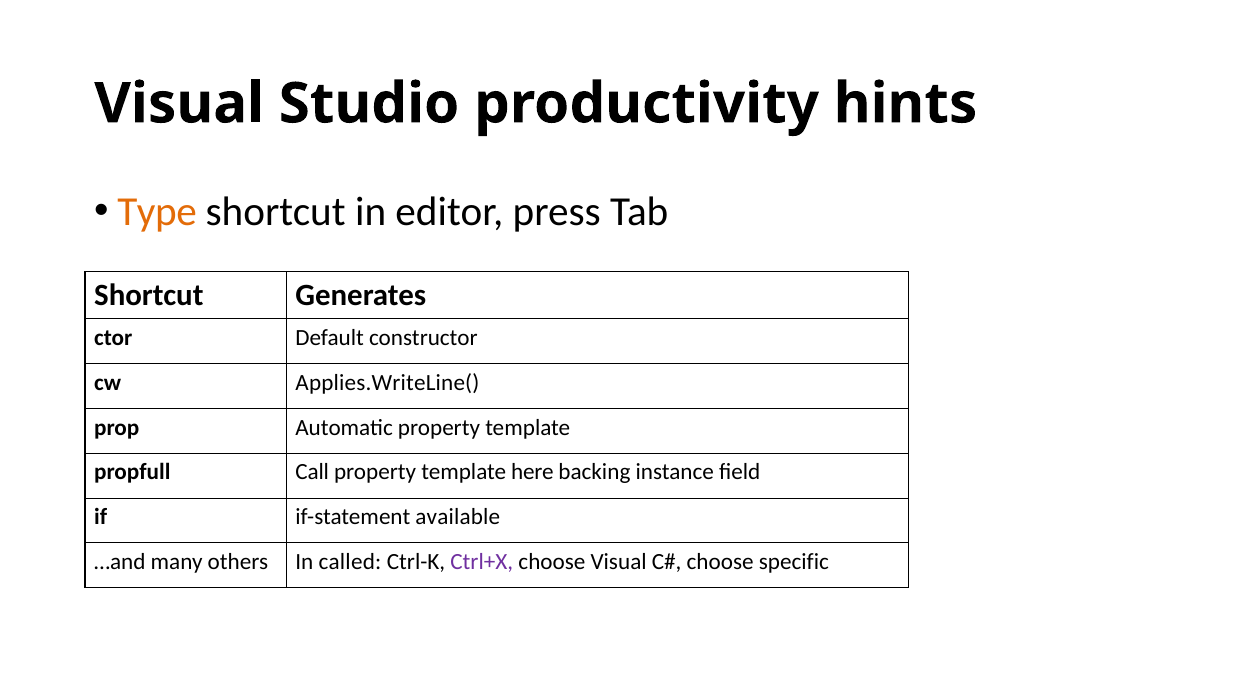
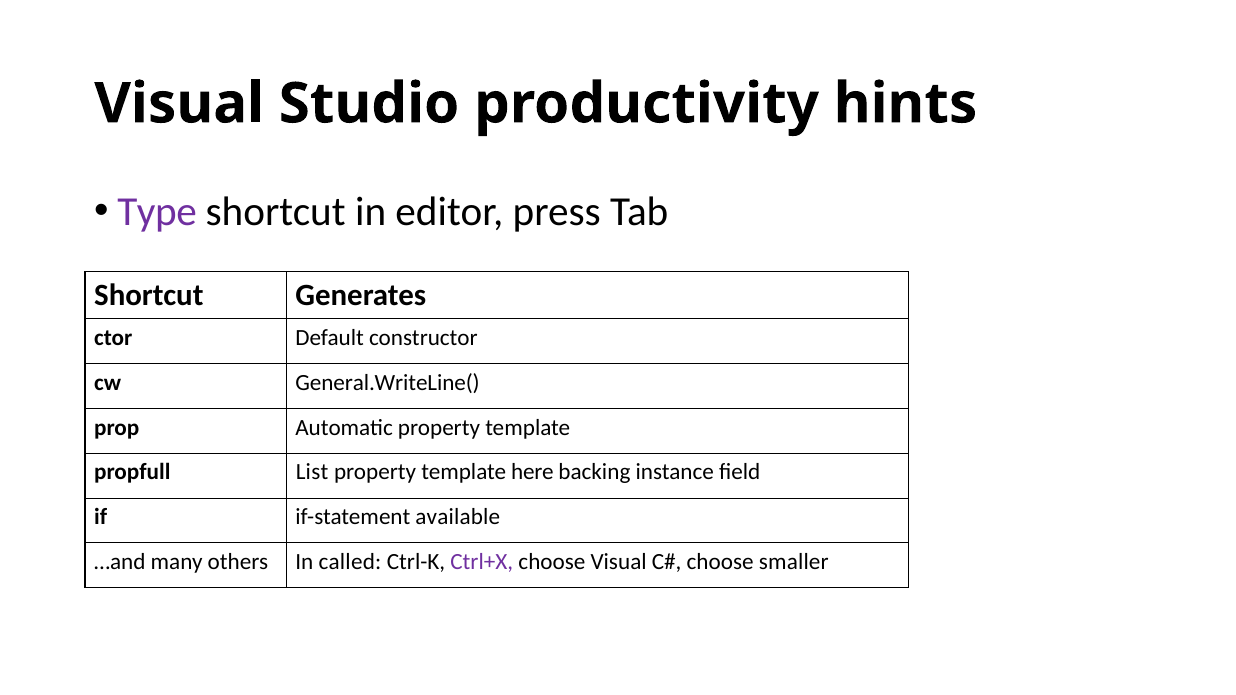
Type colour: orange -> purple
Applies.WriteLine(: Applies.WriteLine( -> General.WriteLine(
Call: Call -> List
specific: specific -> smaller
